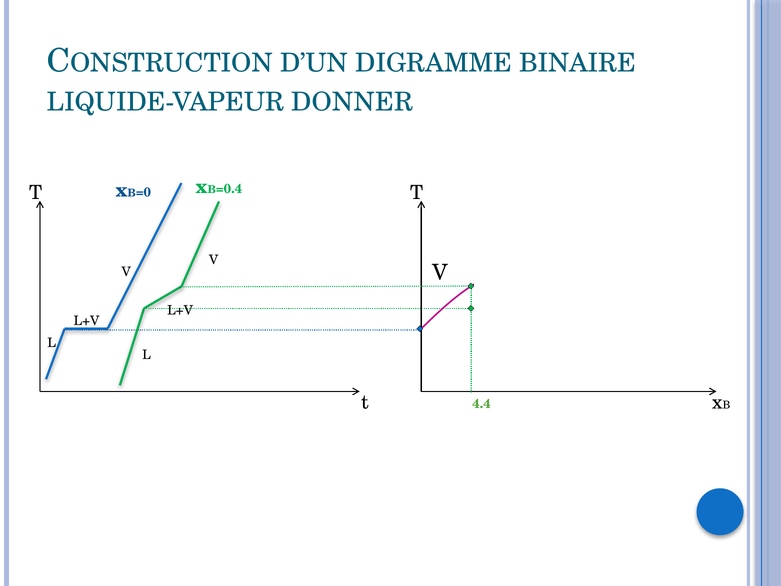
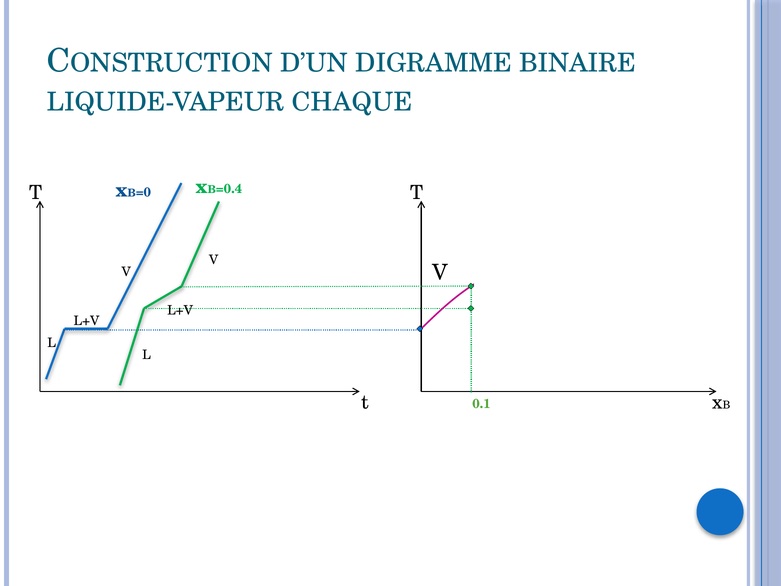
DONNER: DONNER -> CHAQUE
4.4: 4.4 -> 0.1
